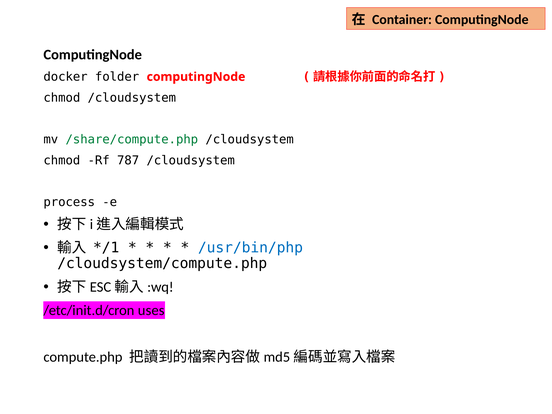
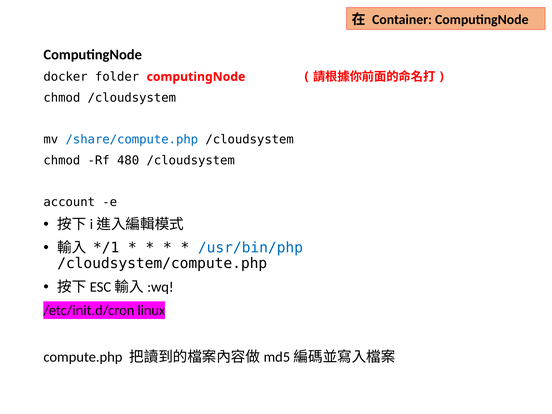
/share/compute.php colour: green -> blue
787: 787 -> 480
process: process -> account
uses: uses -> linux
